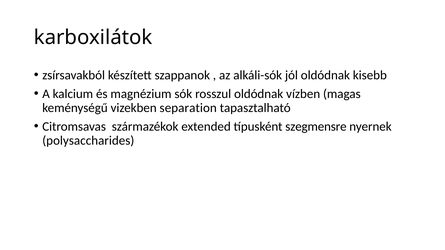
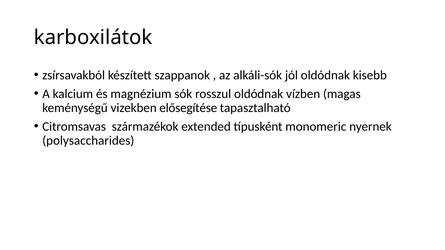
separation: separation -> elősegítése
szegmensre: szegmensre -> monomeric
